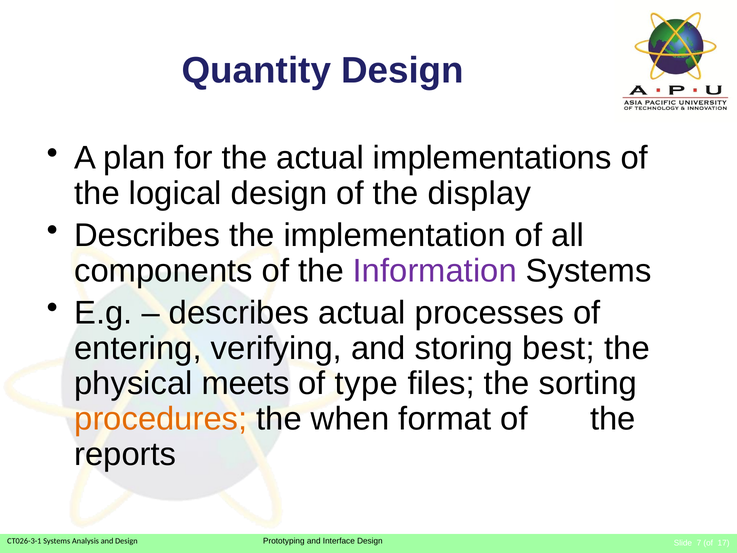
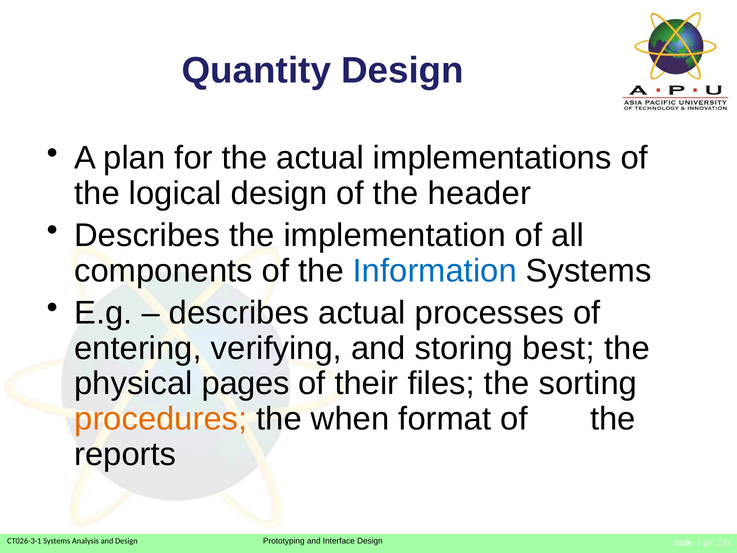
display: display -> header
Information colour: purple -> blue
meets: meets -> pages
type: type -> their
